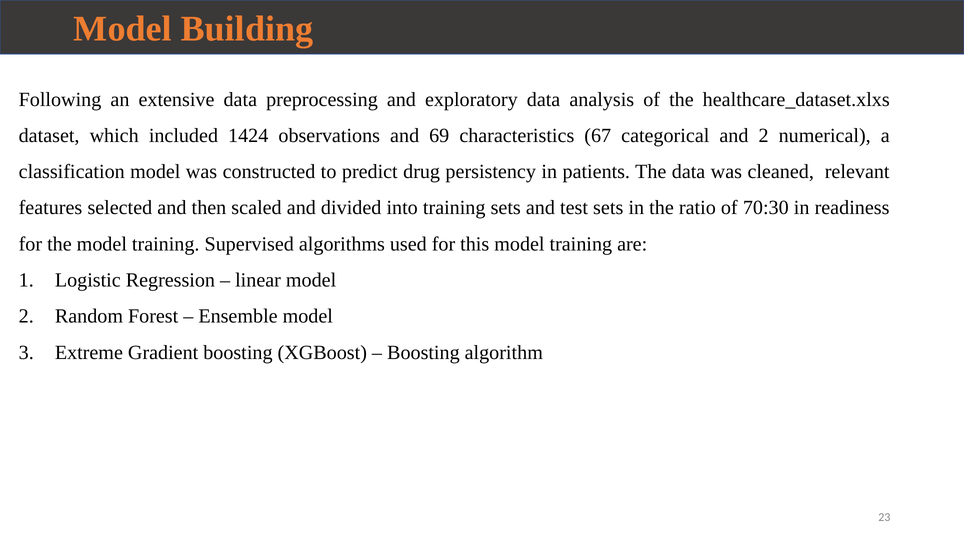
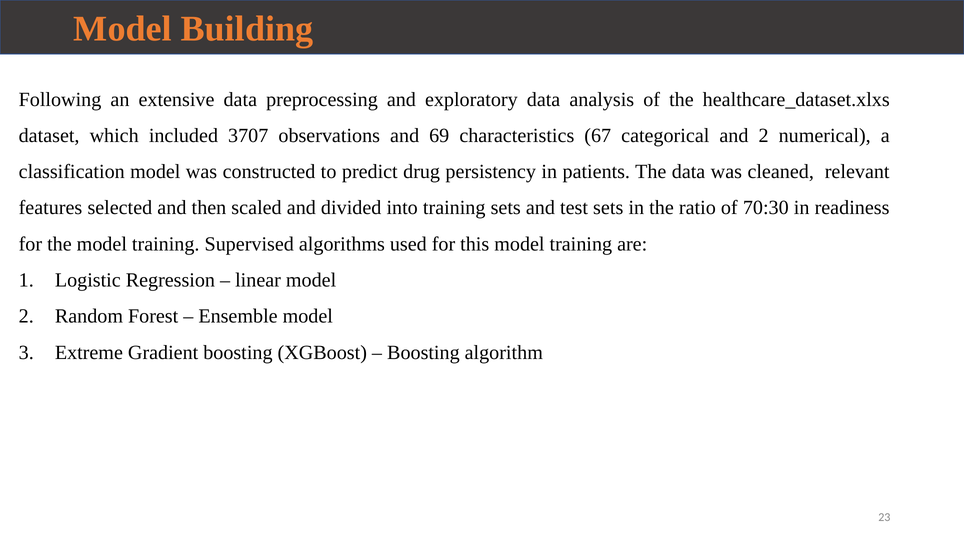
1424: 1424 -> 3707
